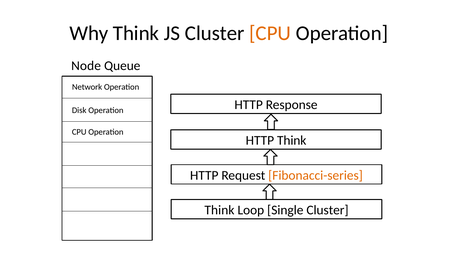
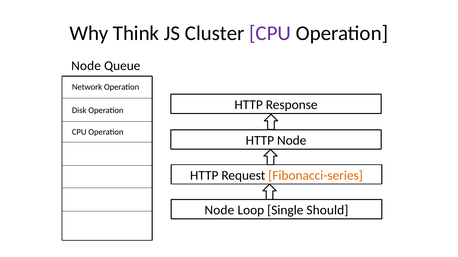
CPU at (270, 33) colour: orange -> purple
HTTP Think: Think -> Node
Think at (219, 211): Think -> Node
Single Cluster: Cluster -> Should
